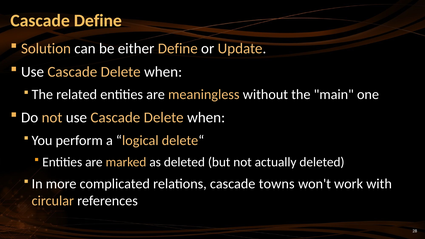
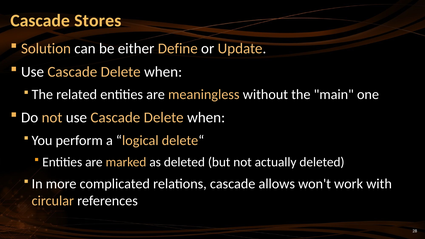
Cascade Define: Define -> Stores
towns: towns -> allows
